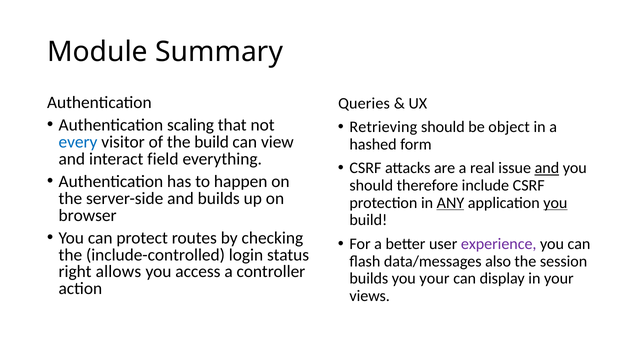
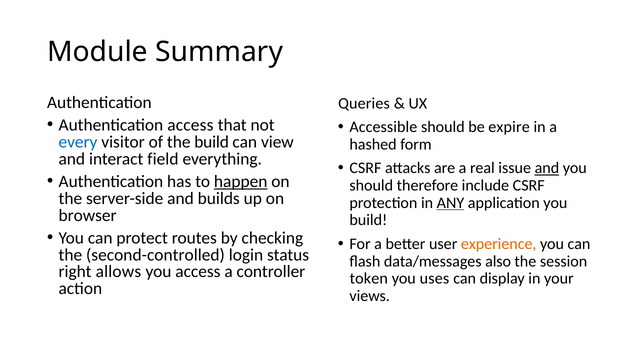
Authentication scaling: scaling -> access
Retrieving: Retrieving -> Accessible
object: object -> expire
happen underline: none -> present
you at (555, 203) underline: present -> none
experience colour: purple -> orange
include-controlled: include-controlled -> second-controlled
builds at (369, 279): builds -> token
you your: your -> uses
